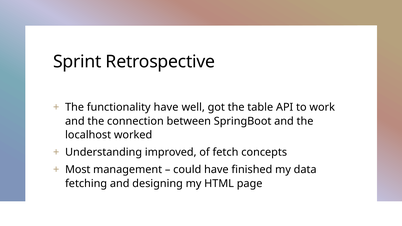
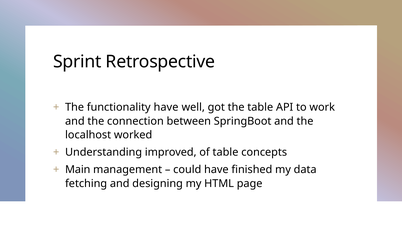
of fetch: fetch -> table
Most: Most -> Main
